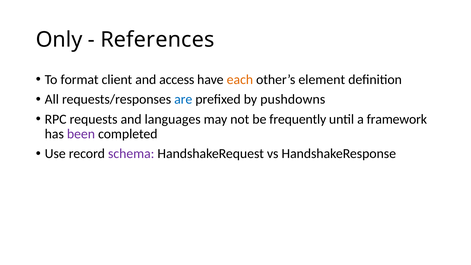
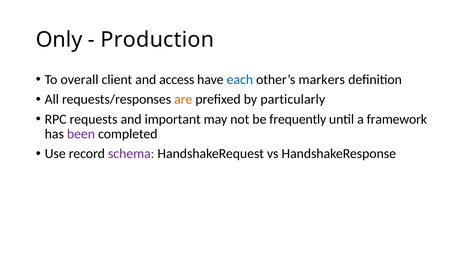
References: References -> Production
format: format -> overall
each colour: orange -> blue
element: element -> markers
are colour: blue -> orange
pushdowns: pushdowns -> particularly
languages: languages -> important
